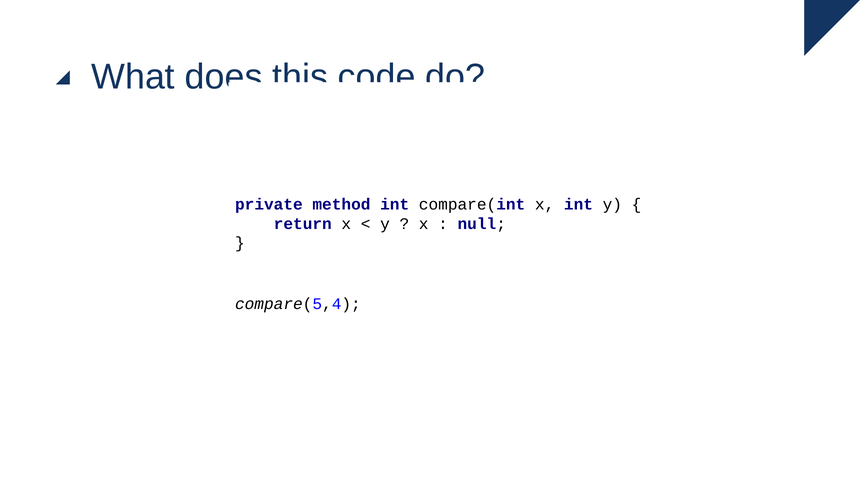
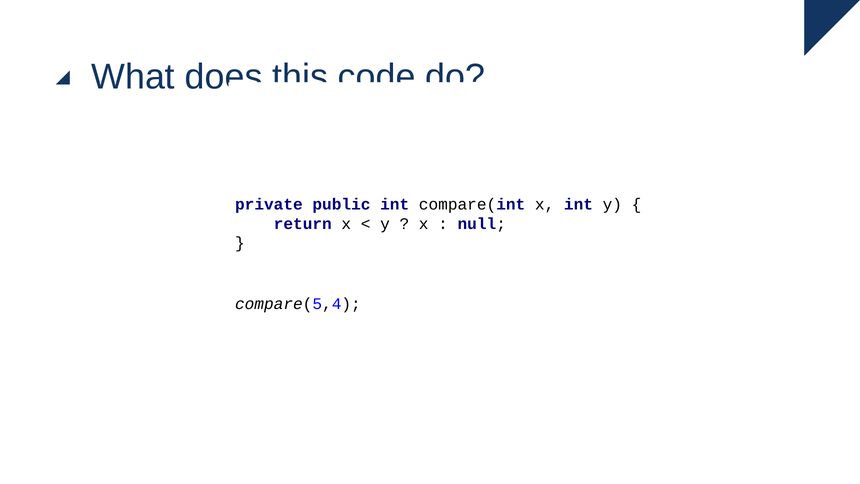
method: method -> public
